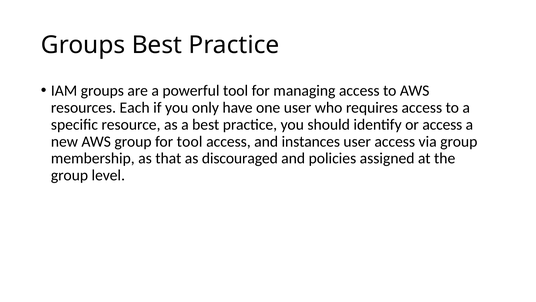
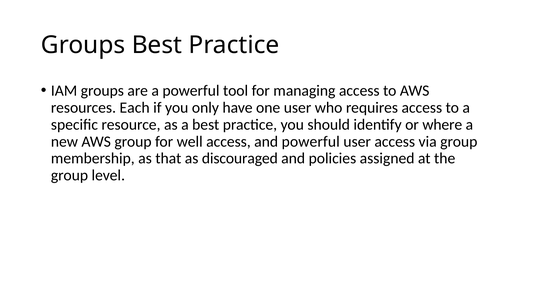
or access: access -> where
for tool: tool -> well
and instances: instances -> powerful
